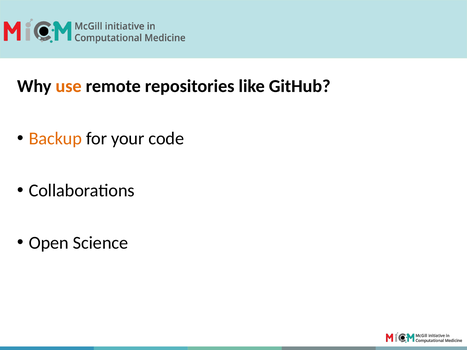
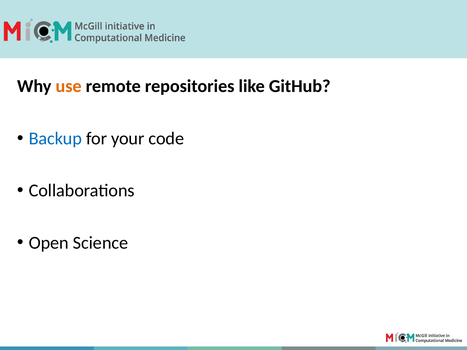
Backup colour: orange -> blue
